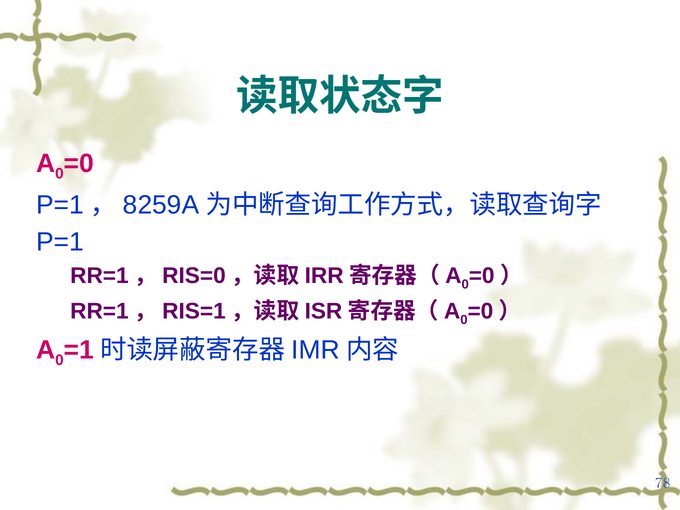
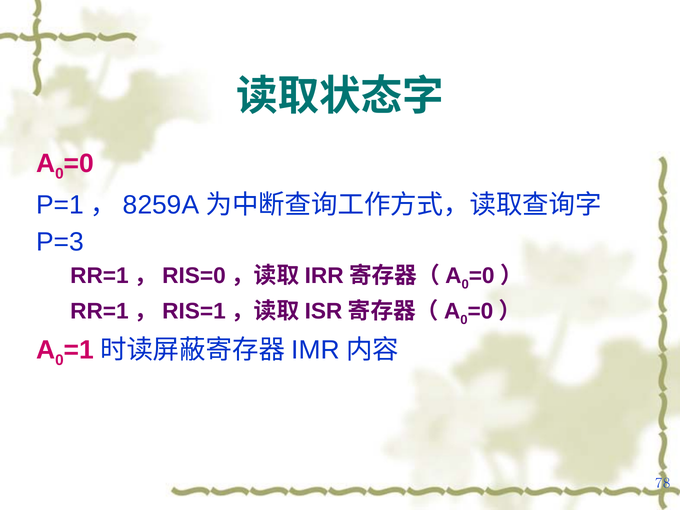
P=1 at (60, 242): P=1 -> P=3
